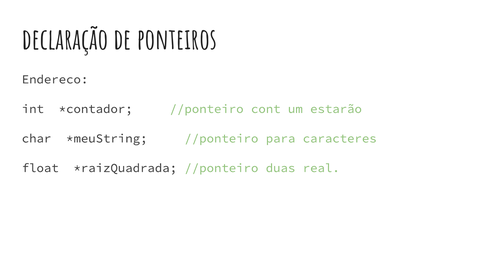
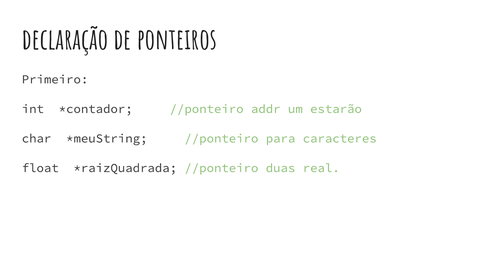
Endereco: Endereco -> Primeiro
cont: cont -> addr
